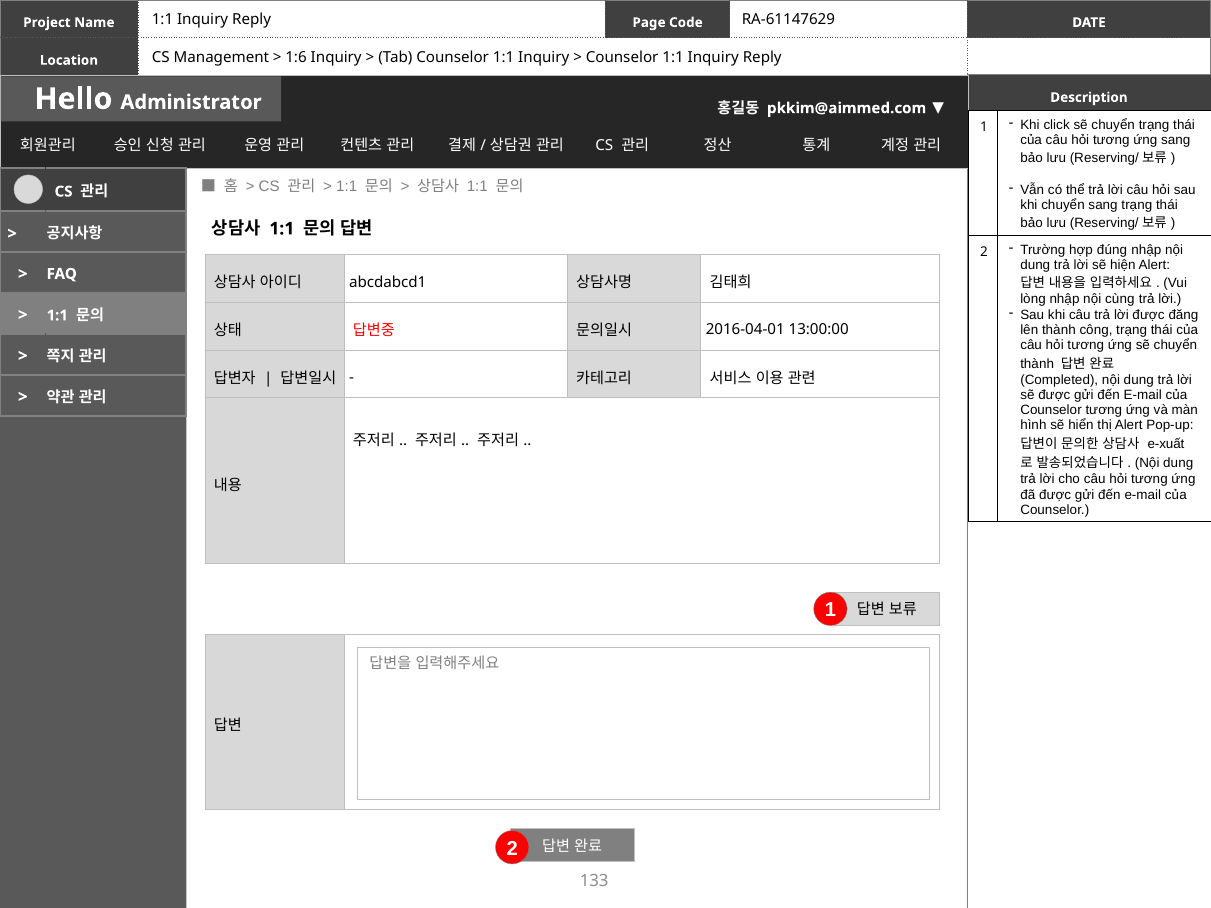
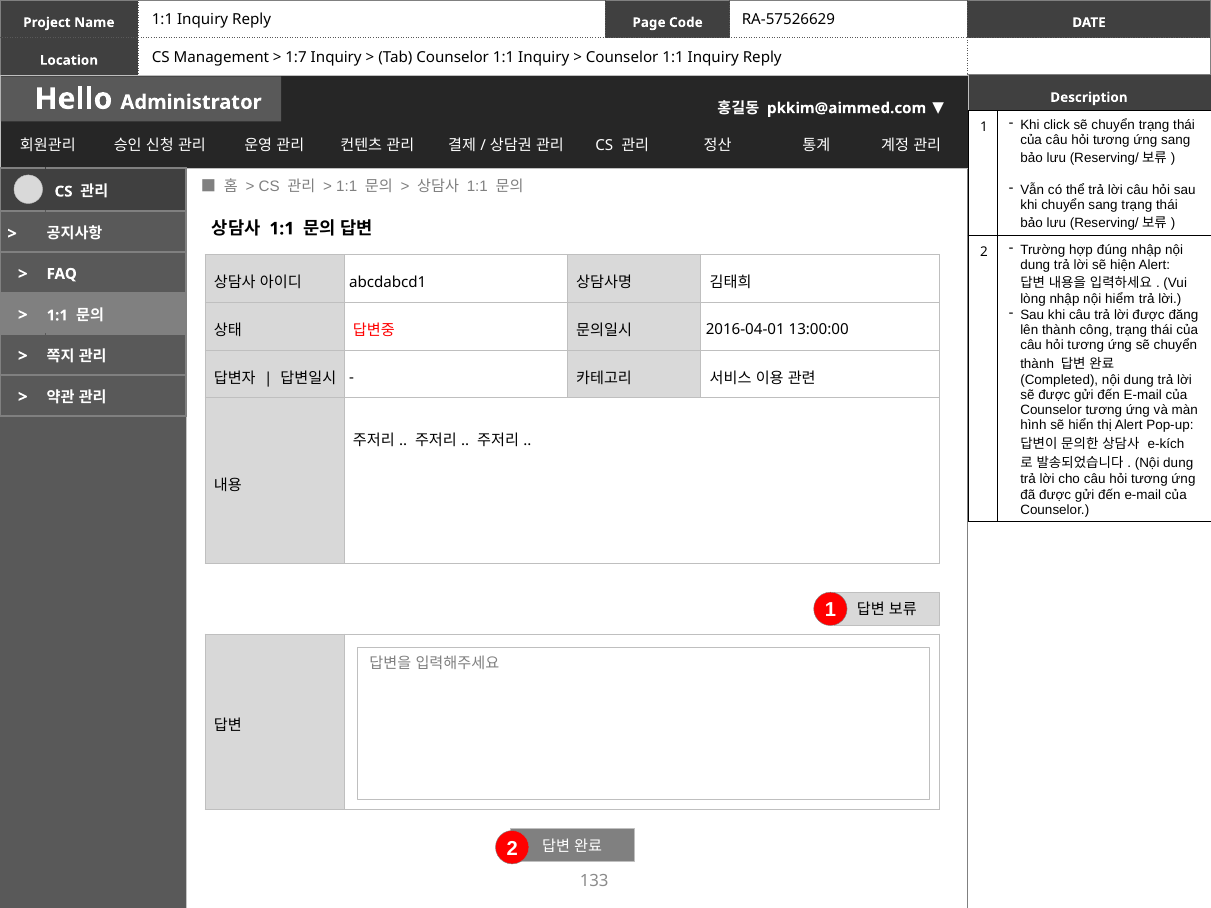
RA-61147629: RA-61147629 -> RA-57526629
1:6: 1:6 -> 1:7
cùng: cùng -> hiểm
e-xuất: e-xuất -> e-kích
